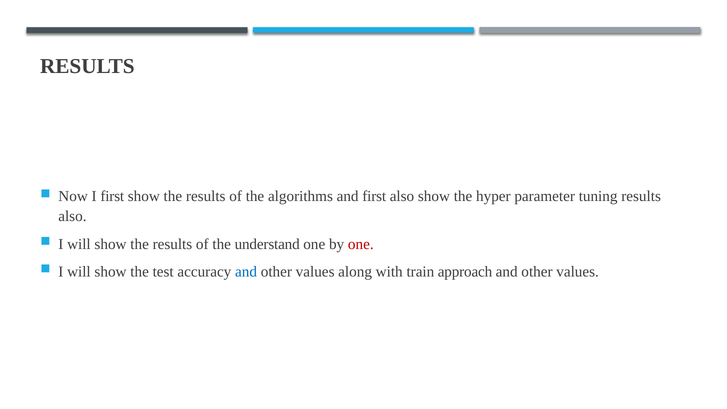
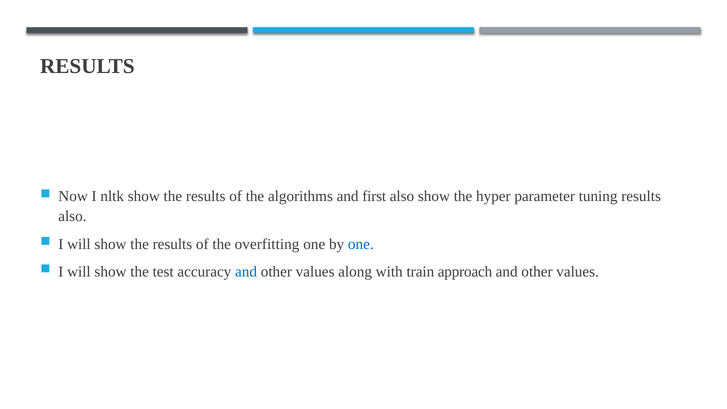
I first: first -> nltk
understand: understand -> overfitting
one at (361, 244) colour: red -> blue
